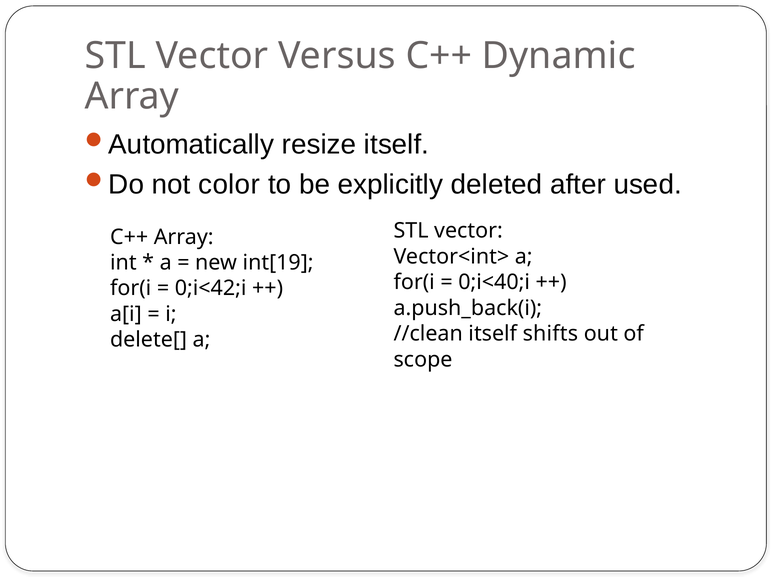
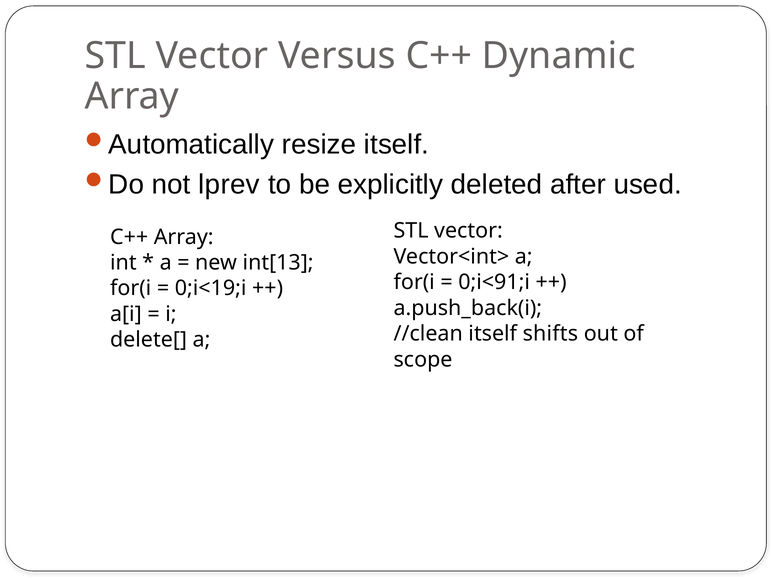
color: color -> lprev
int[19: int[19 -> int[13
0;i<40;i: 0;i<40;i -> 0;i<91;i
0;i<42;i: 0;i<42;i -> 0;i<19;i
